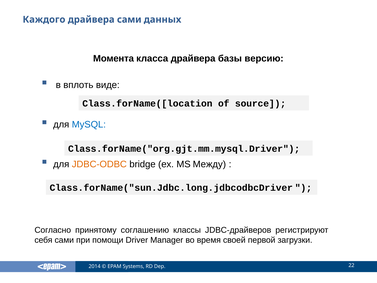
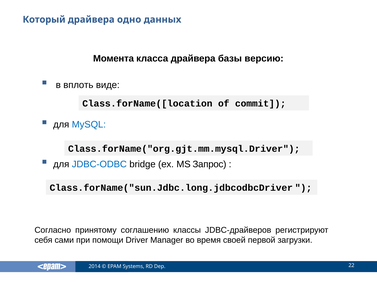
Каждого: Каждого -> Который
драйвера сами: сами -> одно
source: source -> commit
JDBC-ODBC colour: orange -> blue
Между: Между -> Запрос
